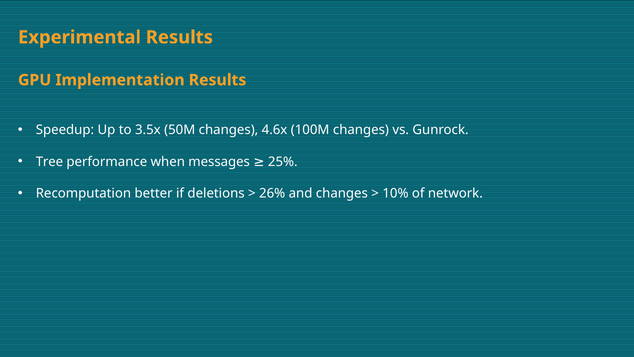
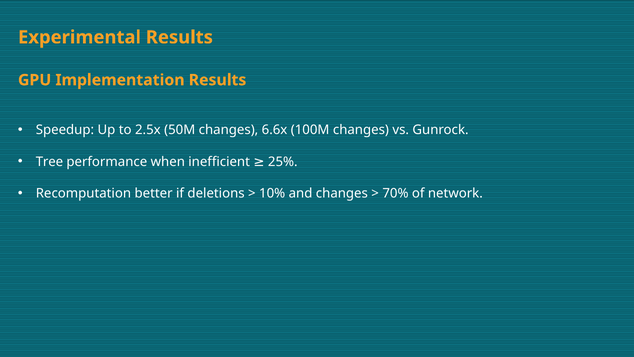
3.5x: 3.5x -> 2.5x
4.6x: 4.6x -> 6.6x
messages: messages -> inefficient
26%: 26% -> 10%
10%: 10% -> 70%
